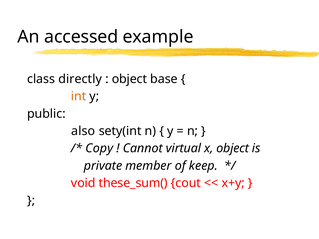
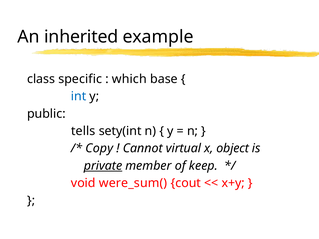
accessed: accessed -> inherited
directly: directly -> specific
object at (129, 79): object -> which
int colour: orange -> blue
also: also -> tells
private underline: none -> present
these_sum(: these_sum( -> were_sum(
